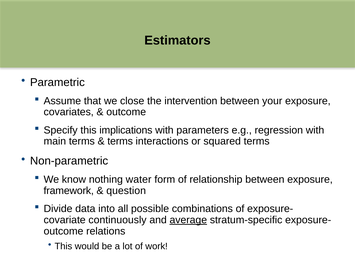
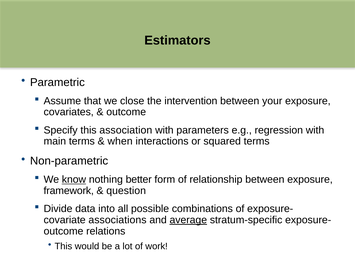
implications: implications -> association
terms at (120, 141): terms -> when
know underline: none -> present
water: water -> better
continuously: continuously -> associations
